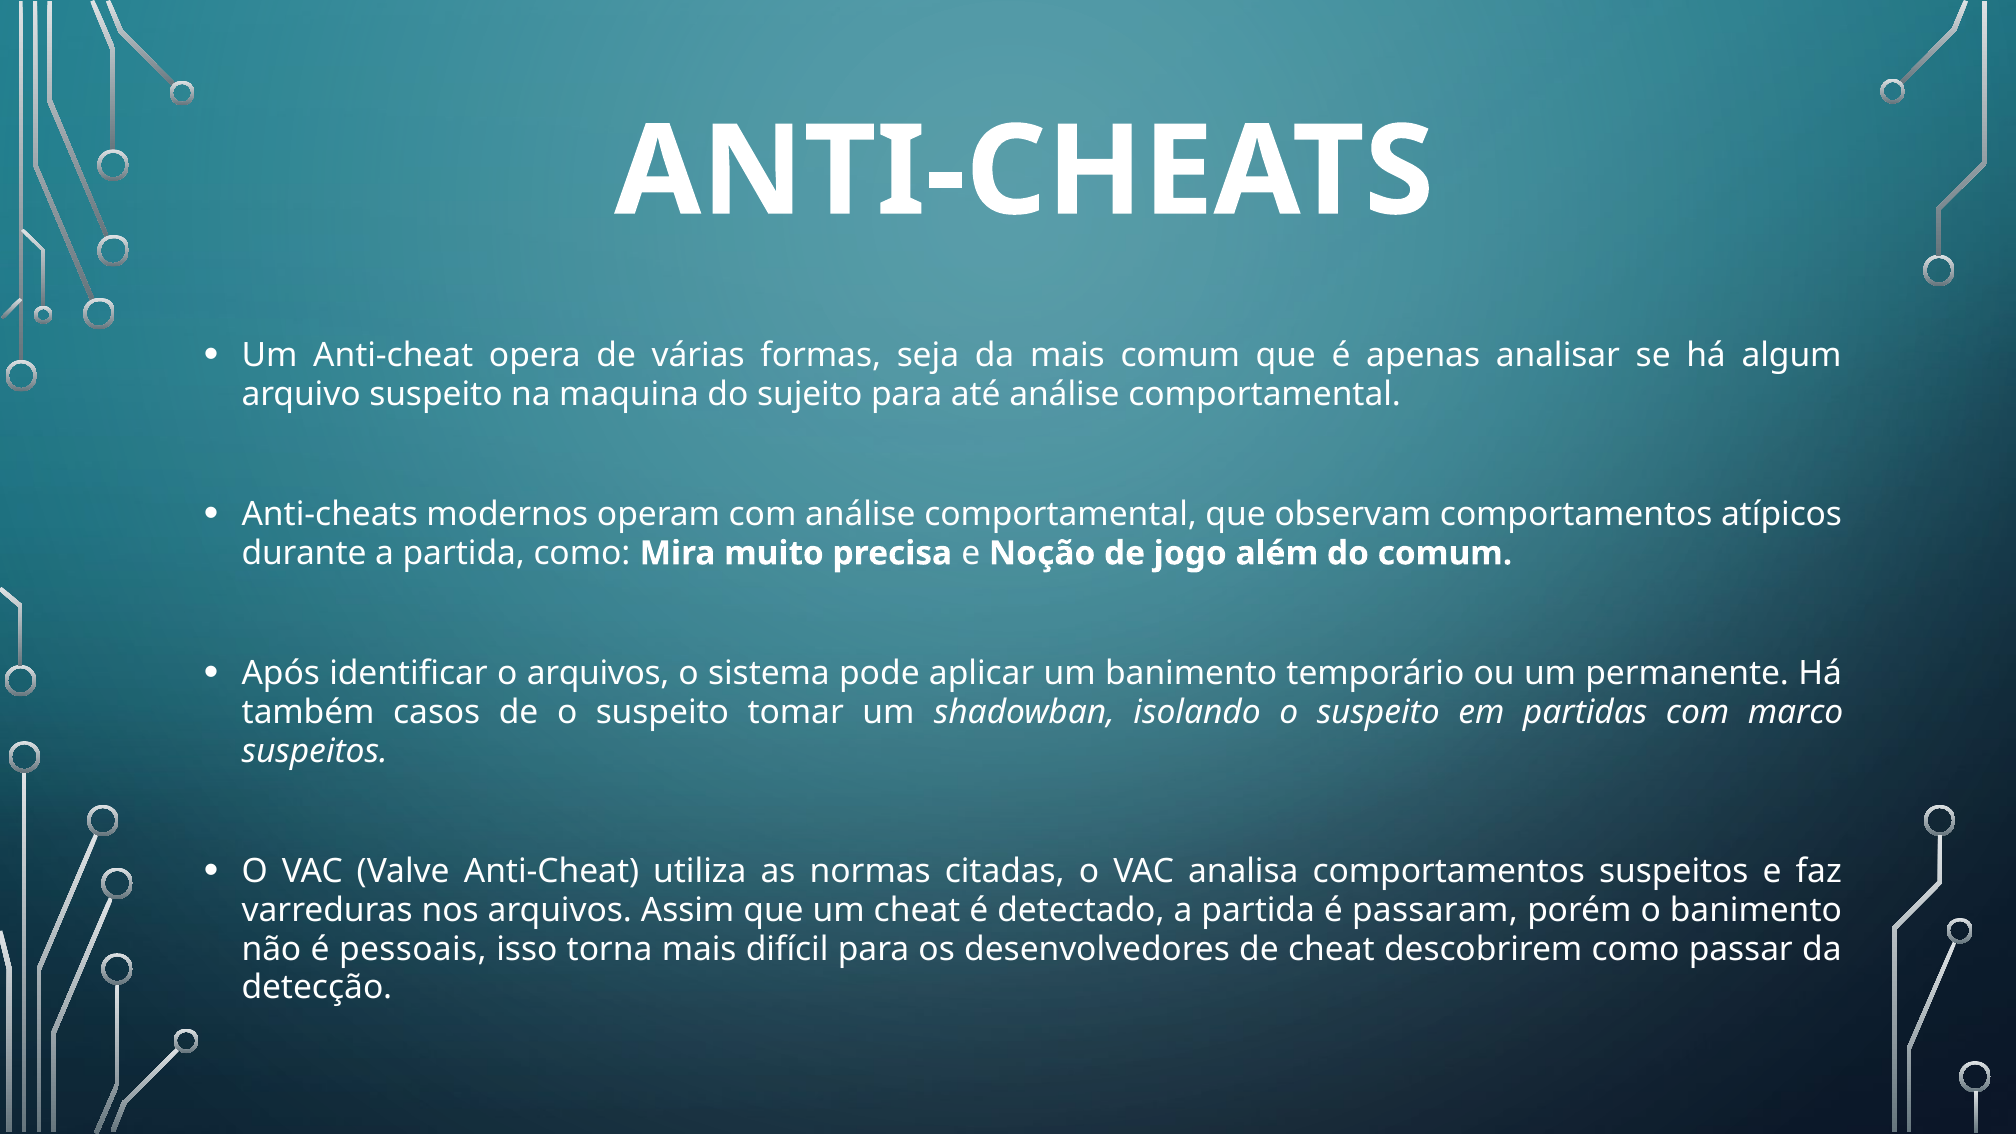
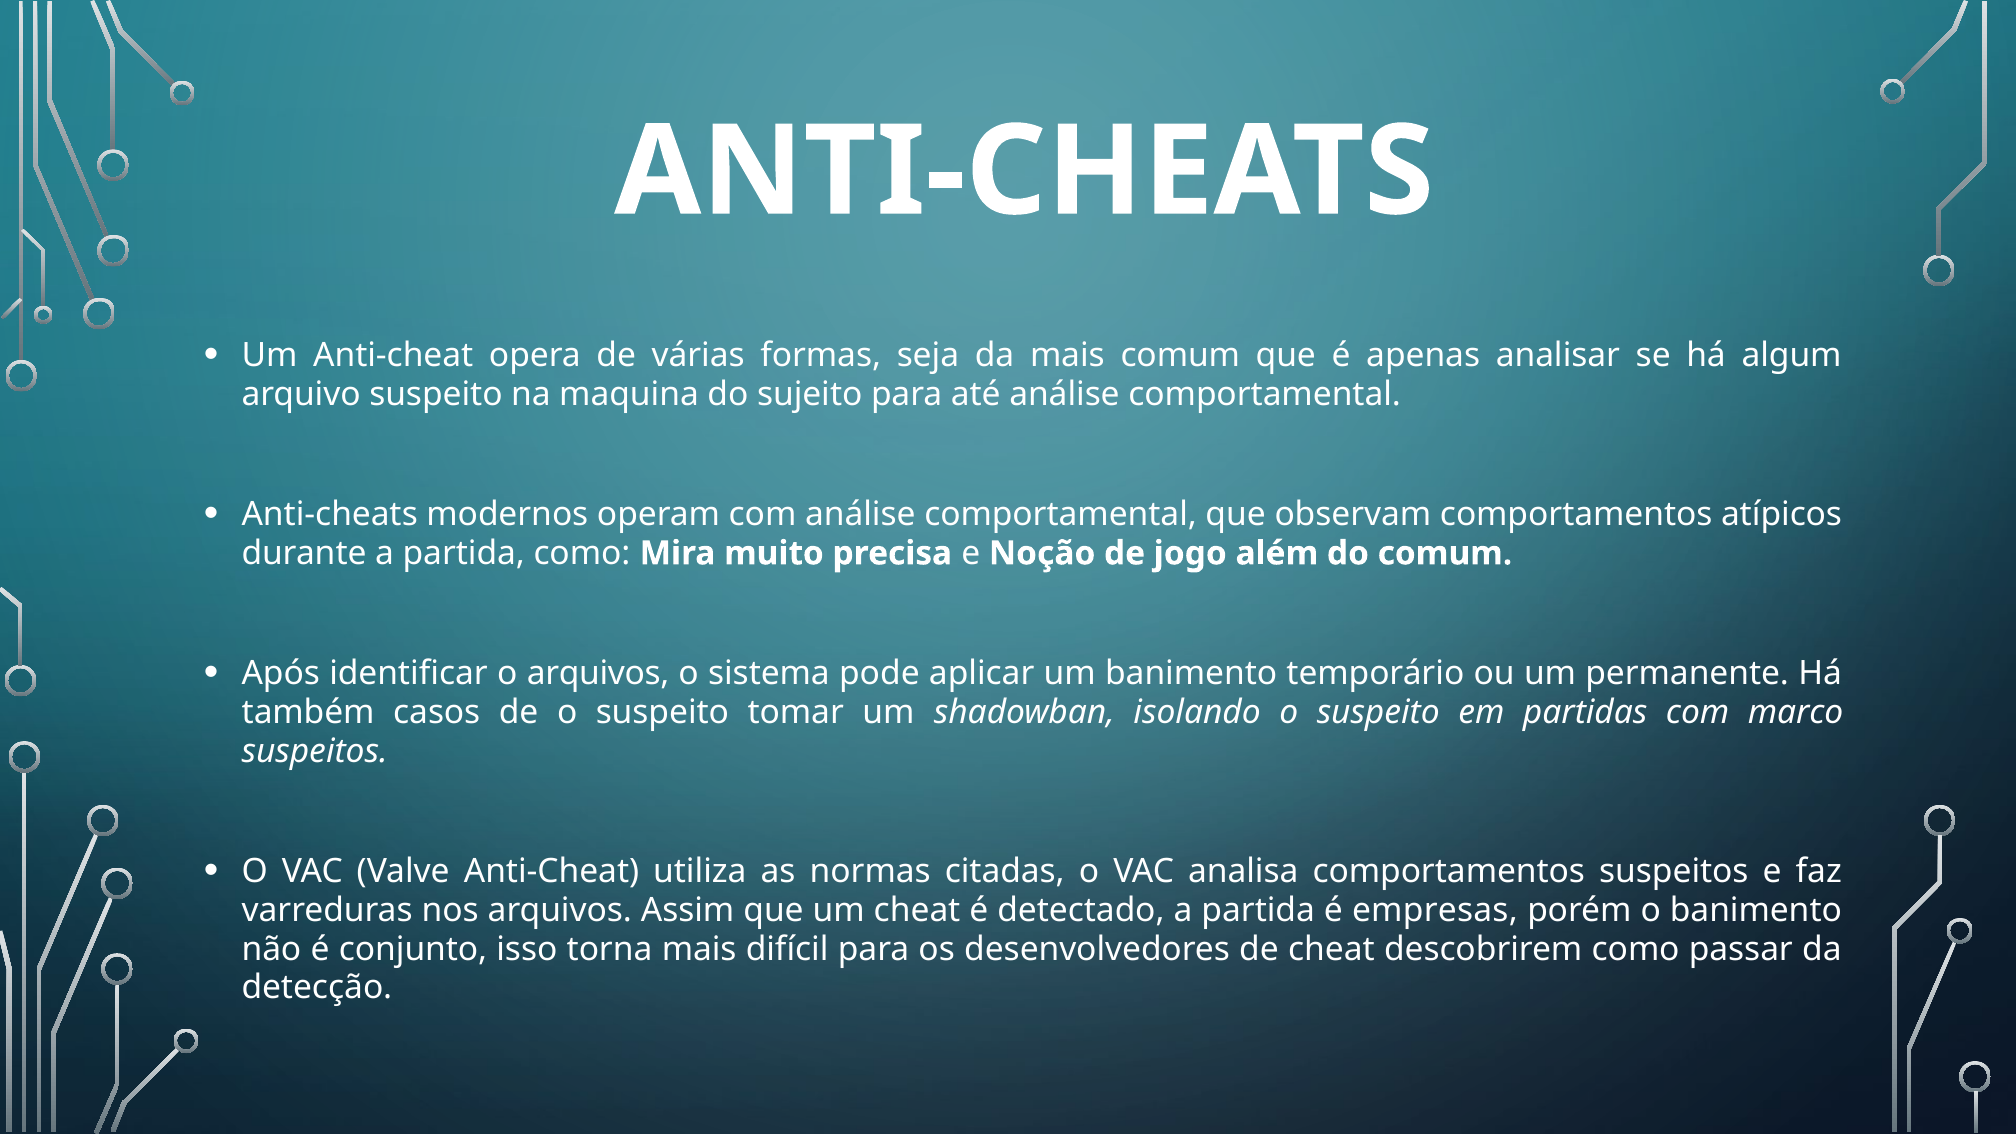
passaram: passaram -> empresas
pessoais: pessoais -> conjunto
